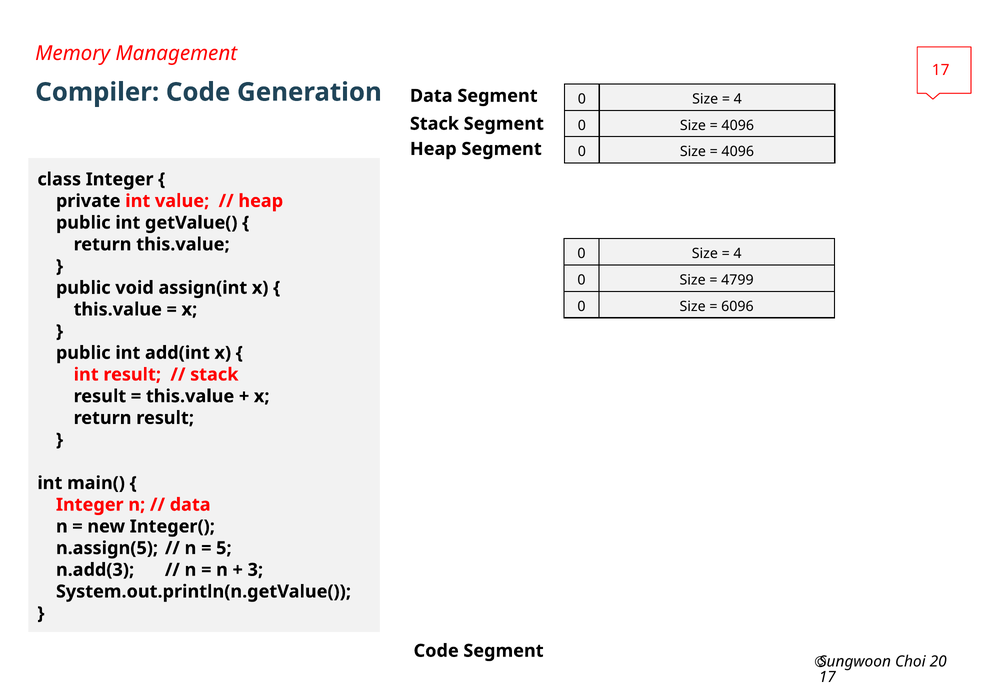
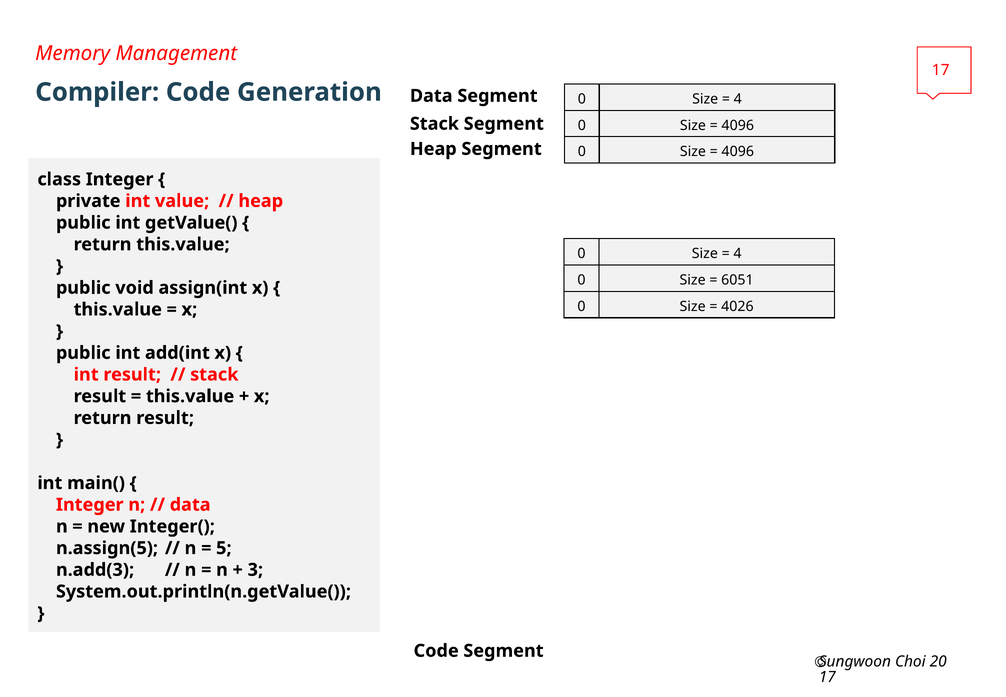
4799: 4799 -> 6051
6096: 6096 -> 4026
